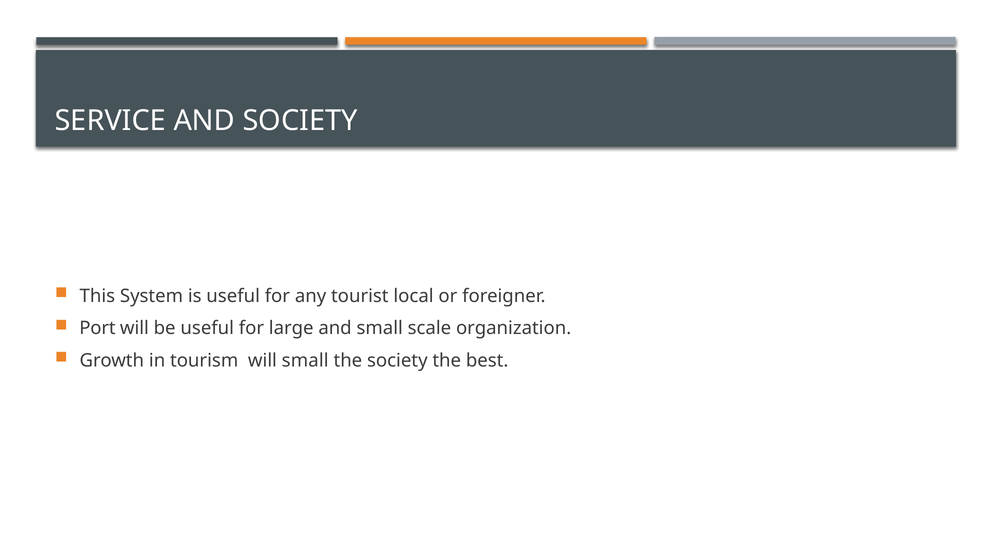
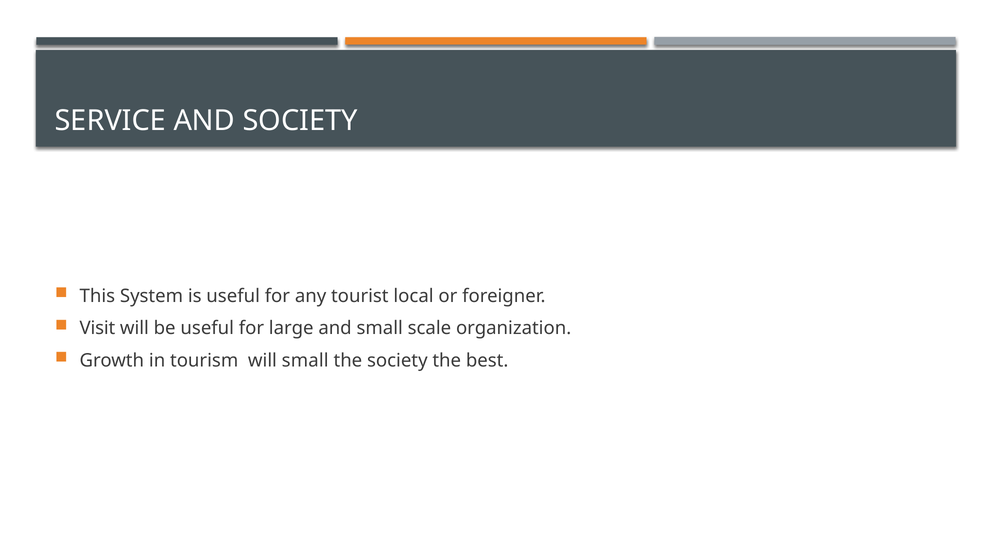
Port: Port -> Visit
